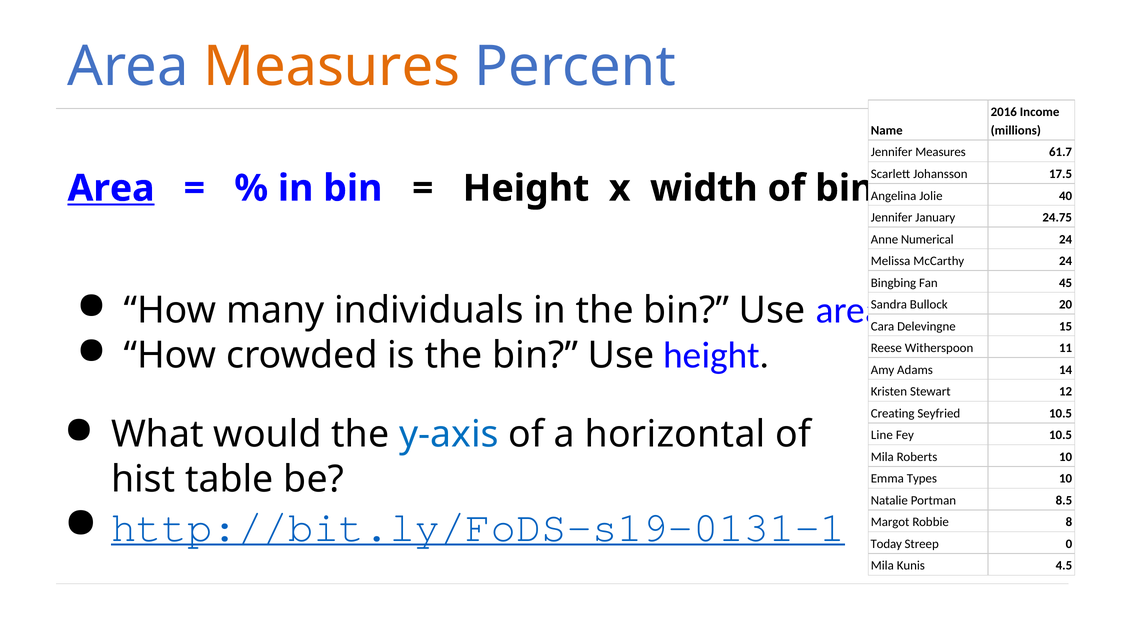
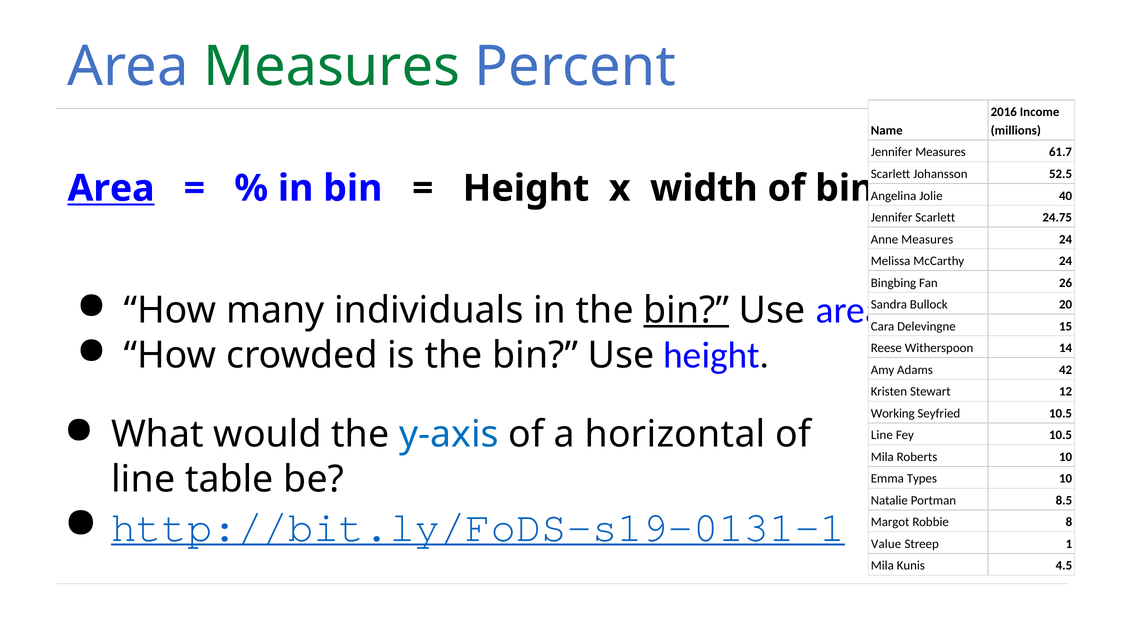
Measures at (332, 66) colour: orange -> green
17.5: 17.5 -> 52.5
Jennifer January: January -> Scarlett
Anne Numerical: Numerical -> Measures
45: 45 -> 26
bin at (686, 310) underline: none -> present
11: 11 -> 14
14: 14 -> 42
Creating: Creating -> Working
hist at (143, 479): hist -> line
Today: Today -> Value
0: 0 -> 1
